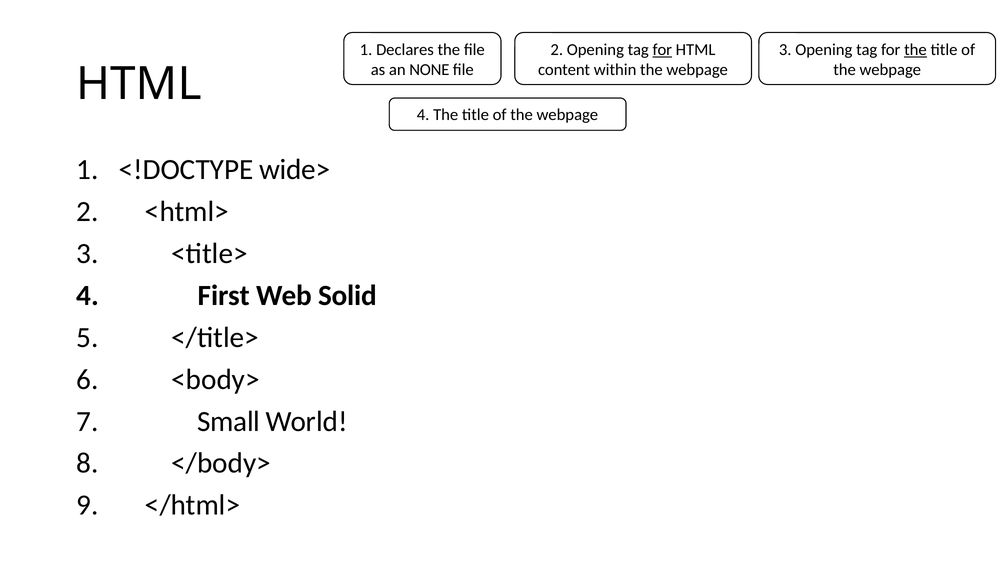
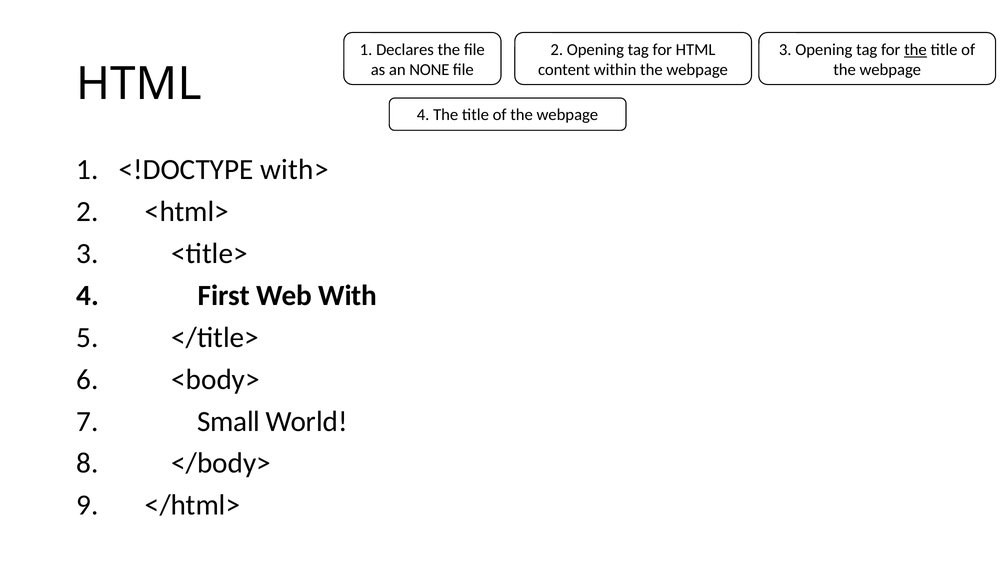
for at (662, 50) underline: present -> none
wide>: wide> -> with>
Solid: Solid -> With
